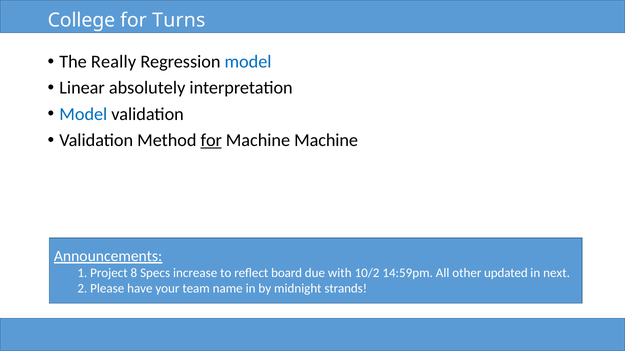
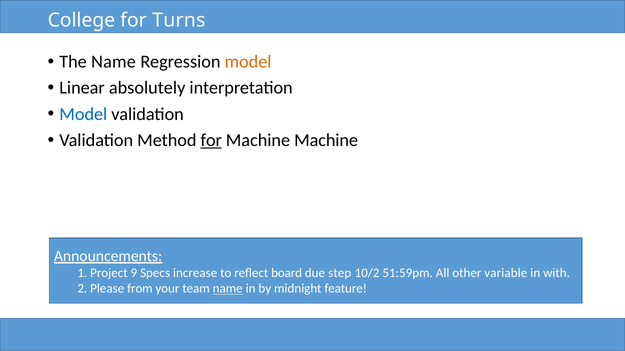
The Really: Really -> Name
model at (248, 62) colour: blue -> orange
8: 8 -> 9
with: with -> step
14:59pm: 14:59pm -> 51:59pm
updated: updated -> variable
next: next -> with
have: have -> from
name at (228, 289) underline: none -> present
strands: strands -> feature
